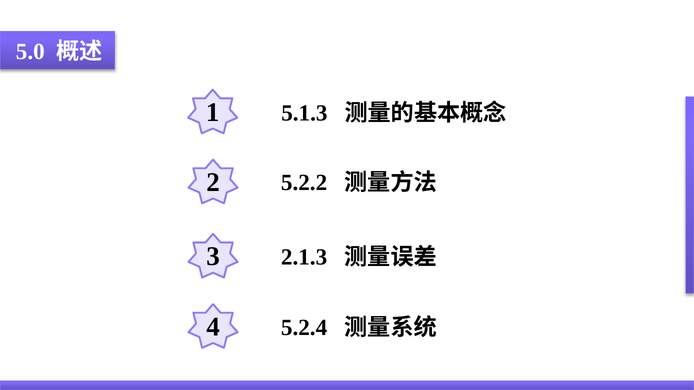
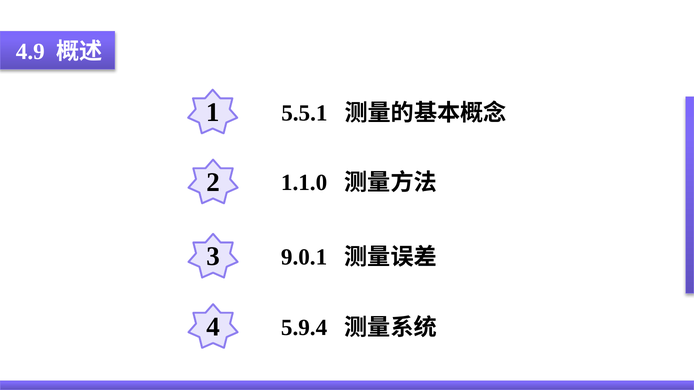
5.0: 5.0 -> 4.9
5.1.3: 5.1.3 -> 5.5.1
5.2.2: 5.2.2 -> 1.1.0
2.1.3: 2.1.3 -> 9.0.1
5.2.4: 5.2.4 -> 5.9.4
